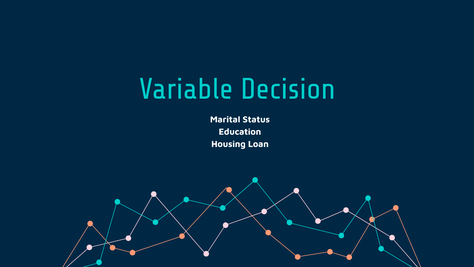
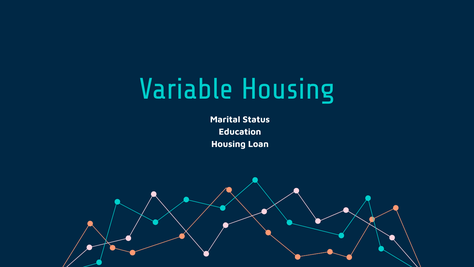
Variable Decision: Decision -> Housing
